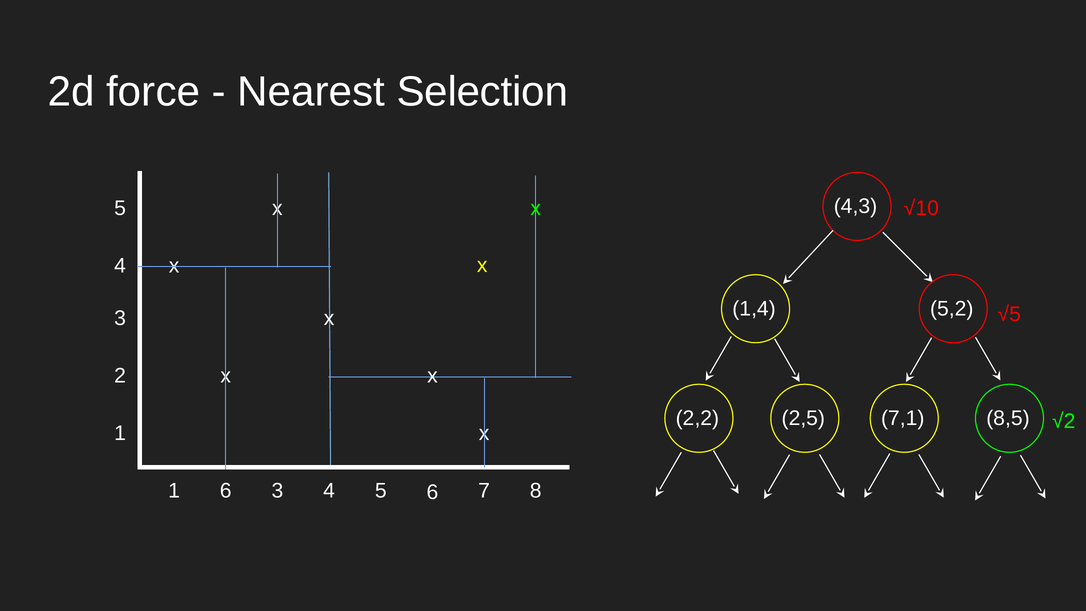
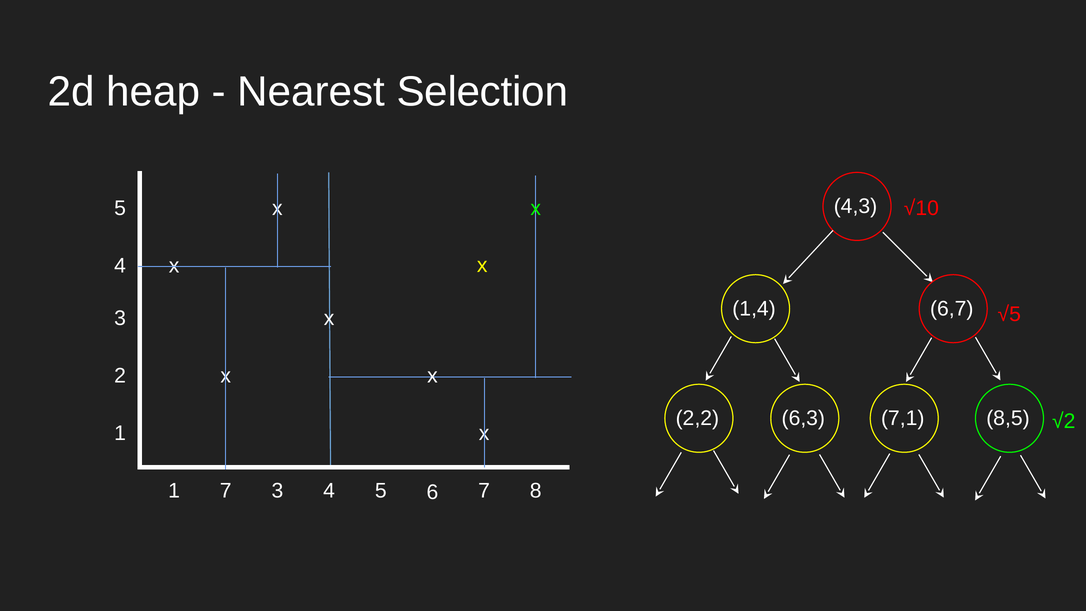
force: force -> heap
5,2: 5,2 -> 6,7
2,5: 2,5 -> 6,3
1 6: 6 -> 7
